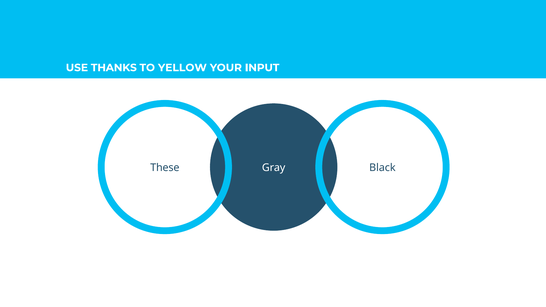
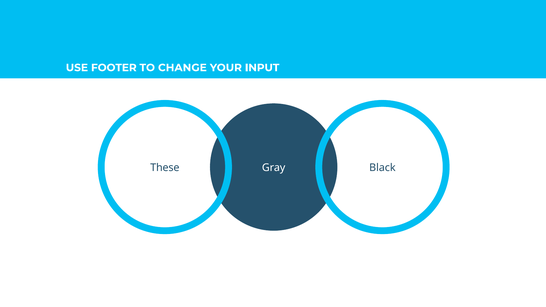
THANKS: THANKS -> FOOTER
YELLOW: YELLOW -> CHANGE
